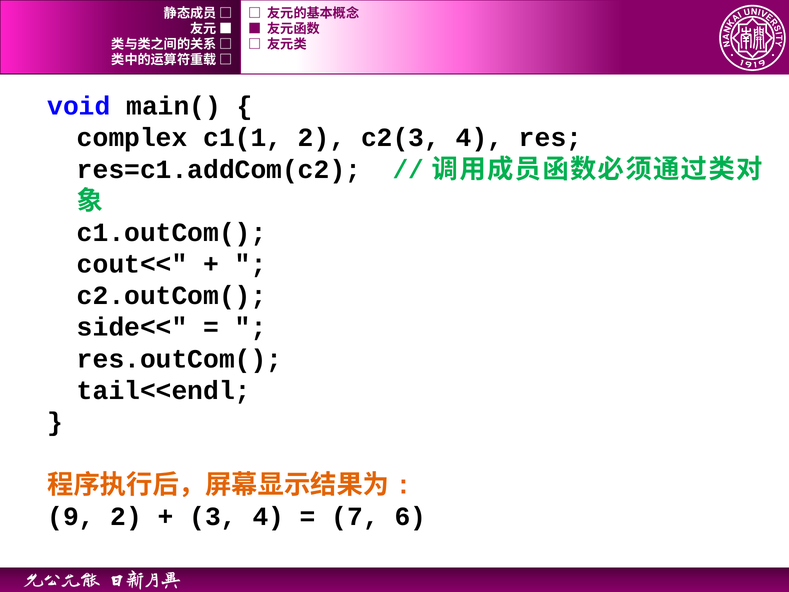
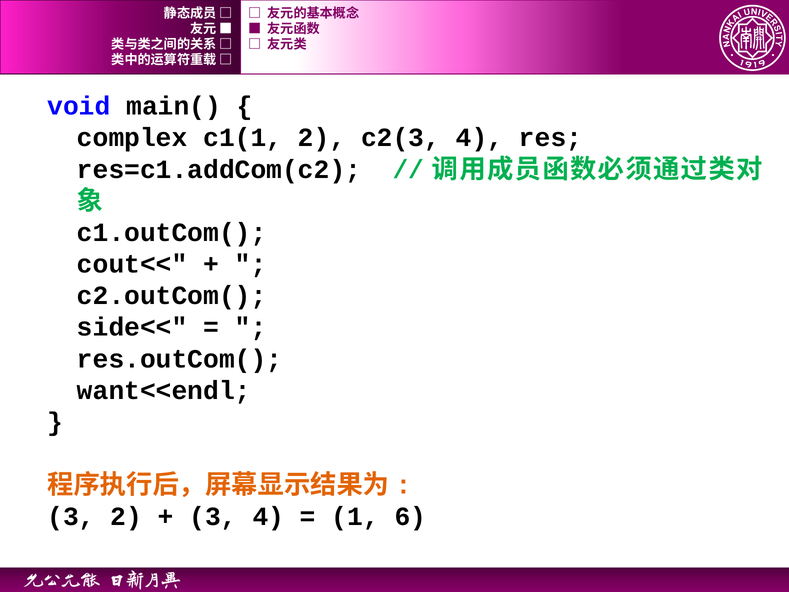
tail<<endl: tail<<endl -> want<<endl
9 at (71, 516): 9 -> 3
7: 7 -> 1
